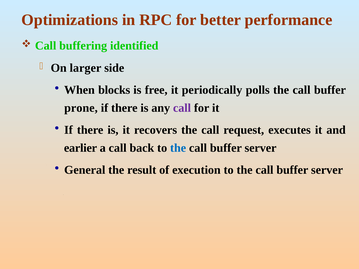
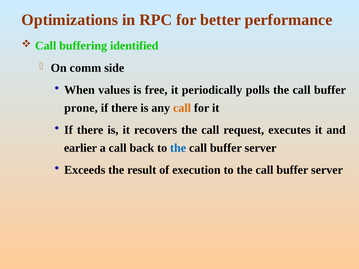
larger: larger -> comm
blocks: blocks -> values
call at (182, 108) colour: purple -> orange
General: General -> Exceeds
